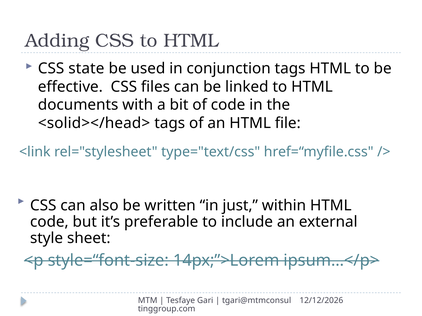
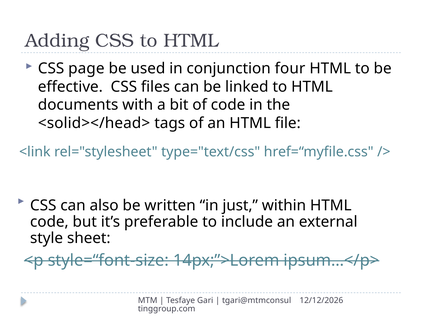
state: state -> page
conjunction tags: tags -> four
